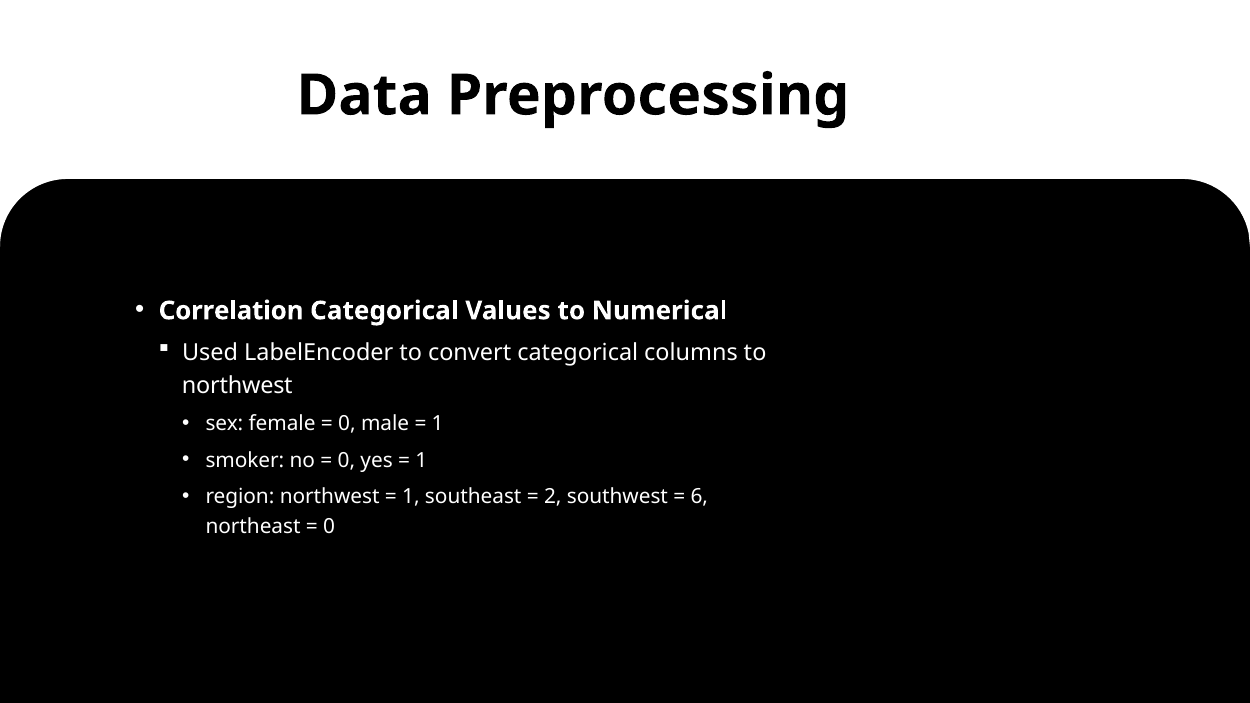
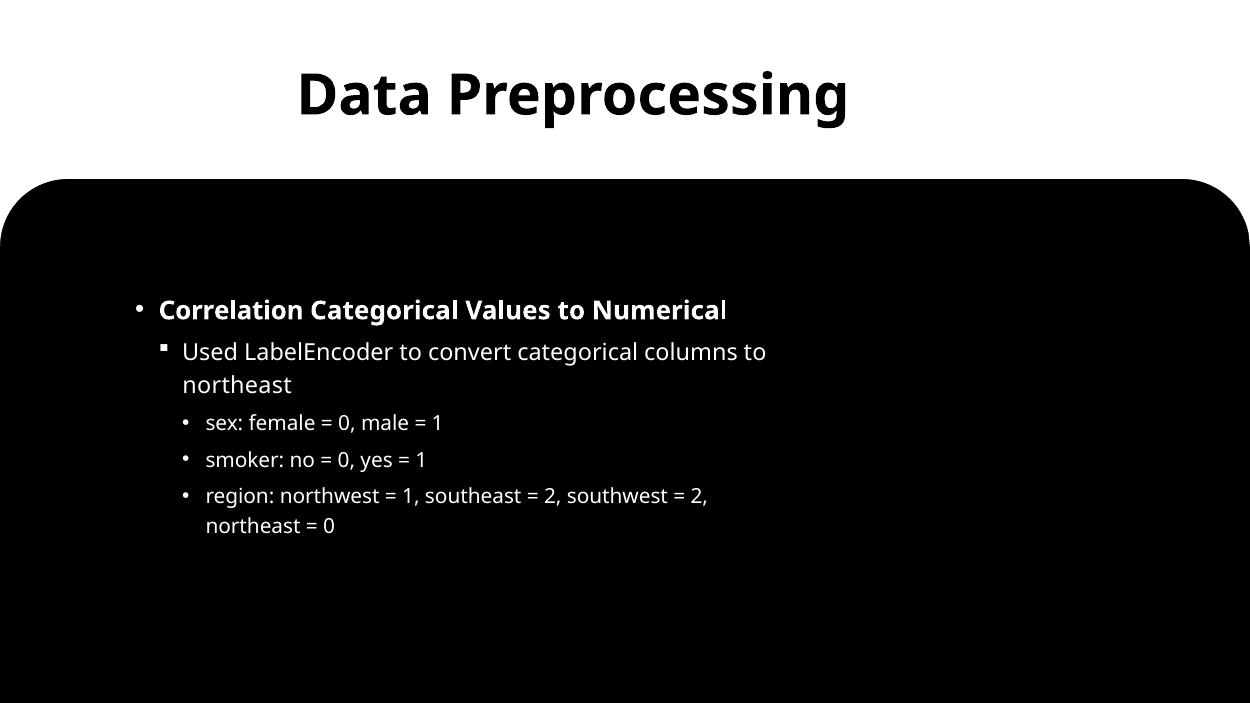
northwest at (237, 386): northwest -> northeast
6 at (699, 497): 6 -> 2
